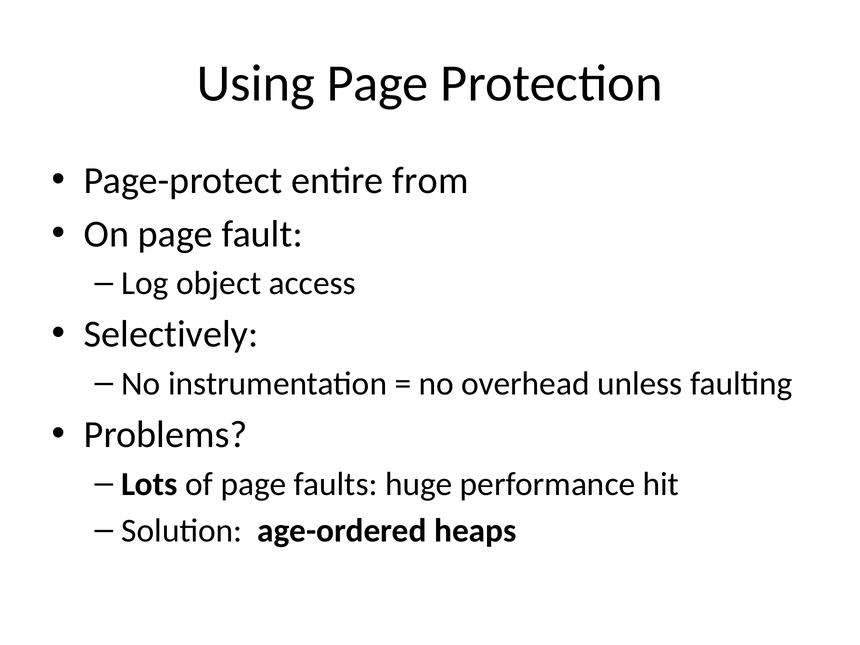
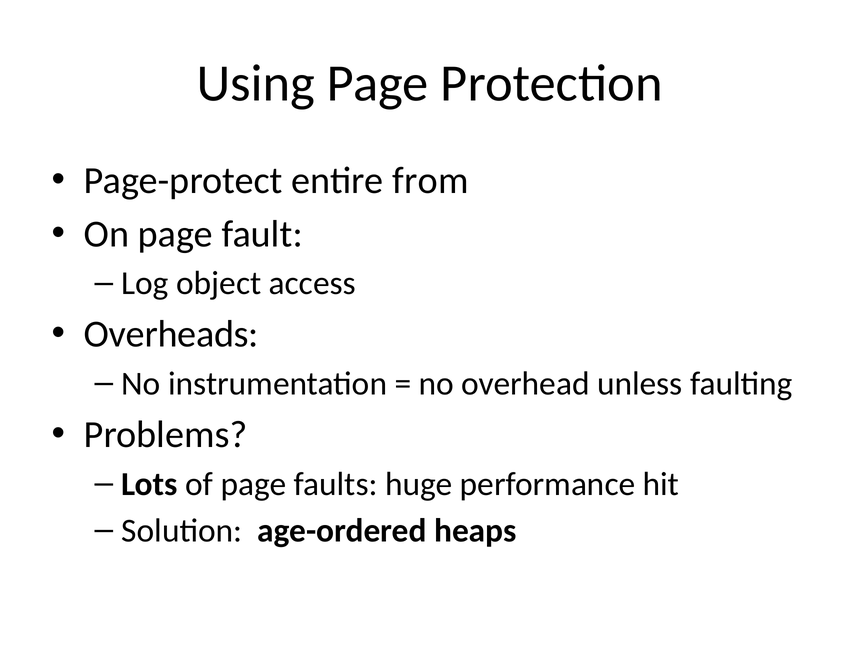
Selectively: Selectively -> Overheads
